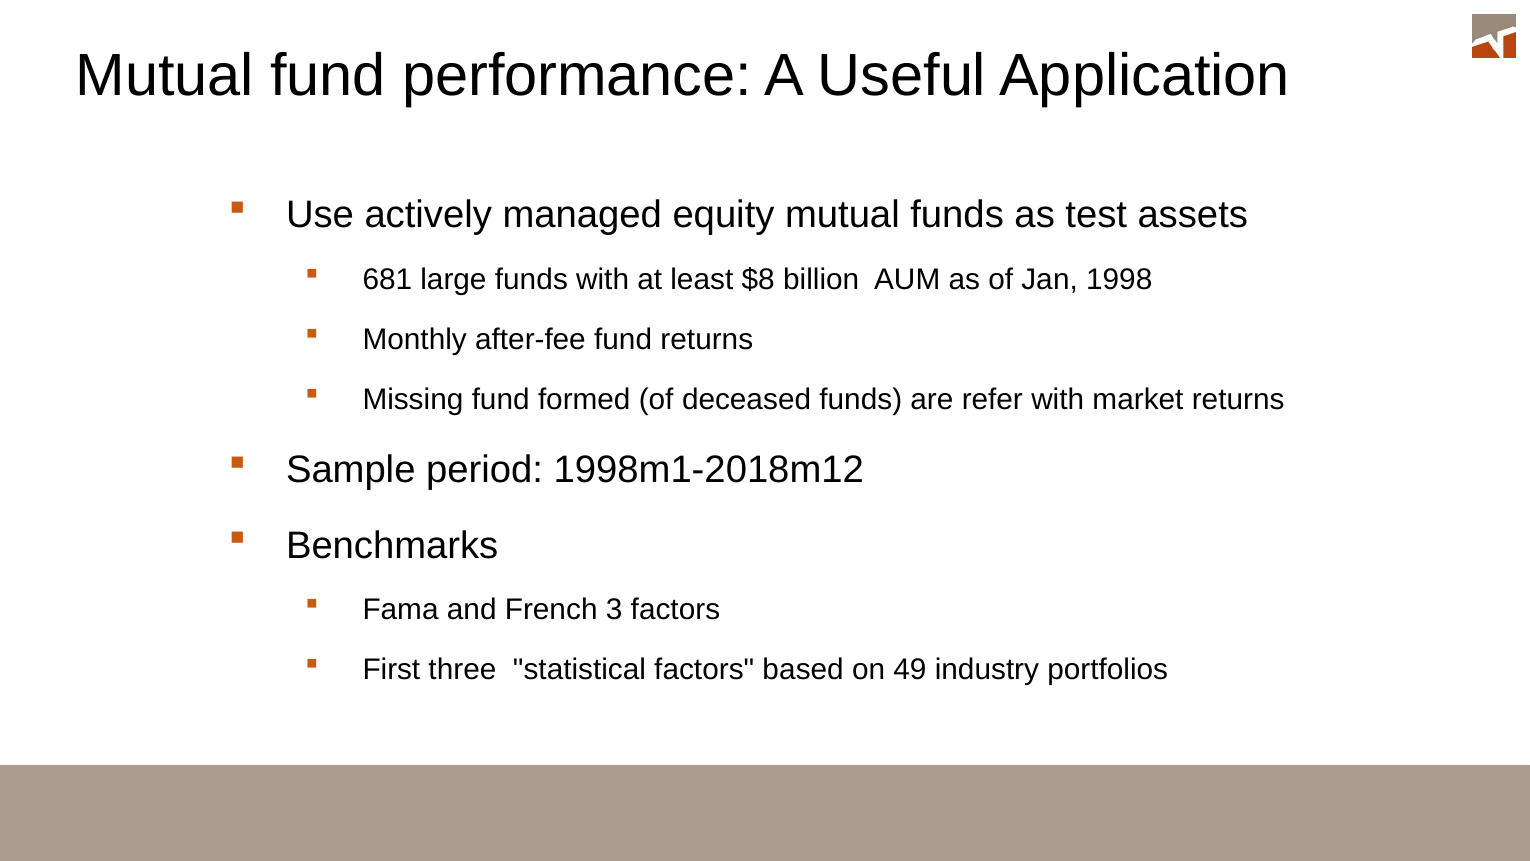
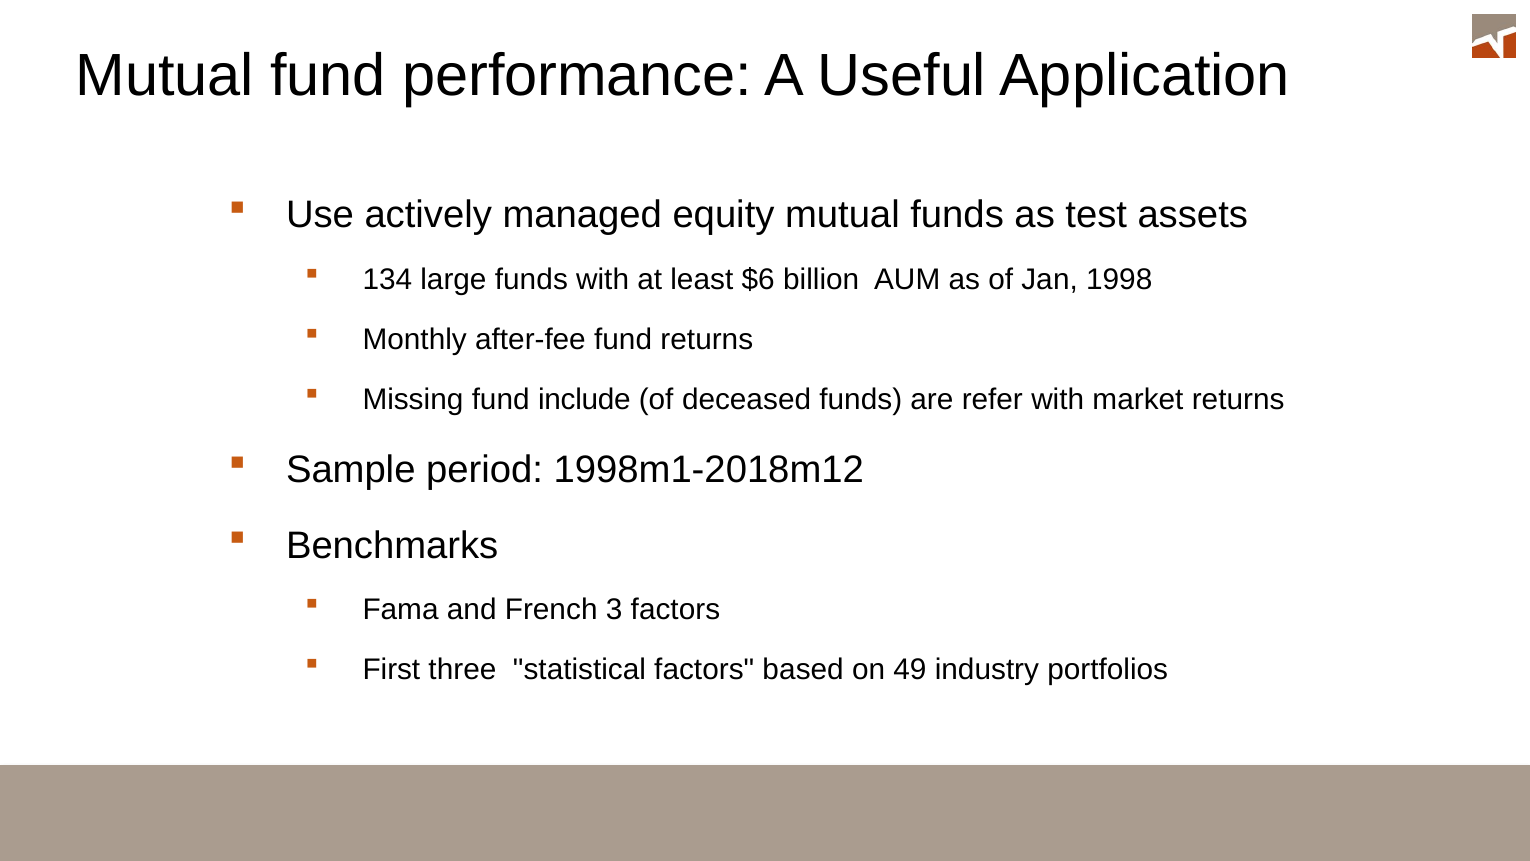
681: 681 -> 134
$8: $8 -> $6
formed: formed -> include
